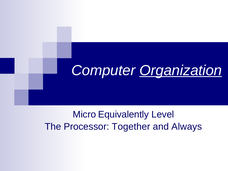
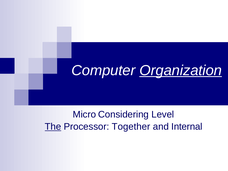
Equivalently: Equivalently -> Considering
The underline: none -> present
Always: Always -> Internal
